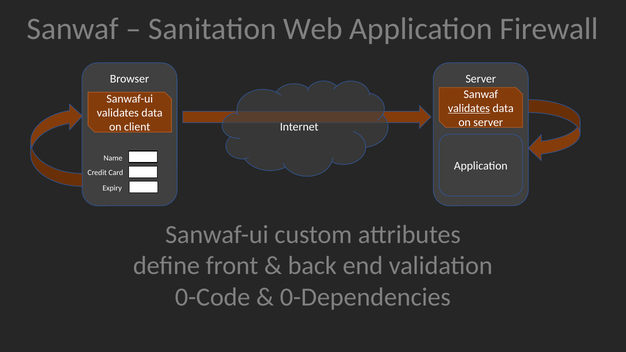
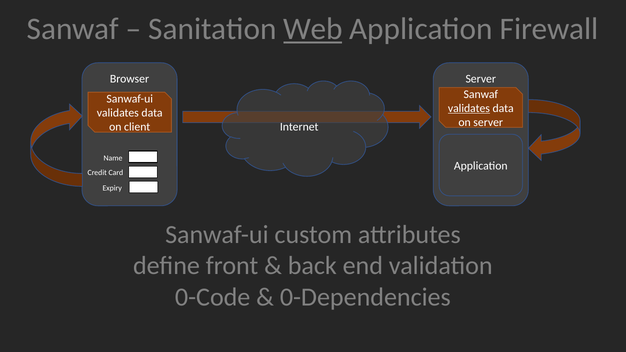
Web underline: none -> present
